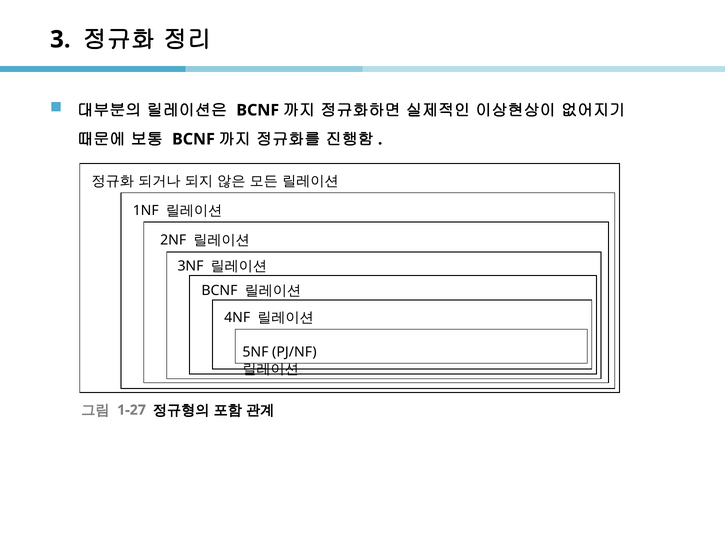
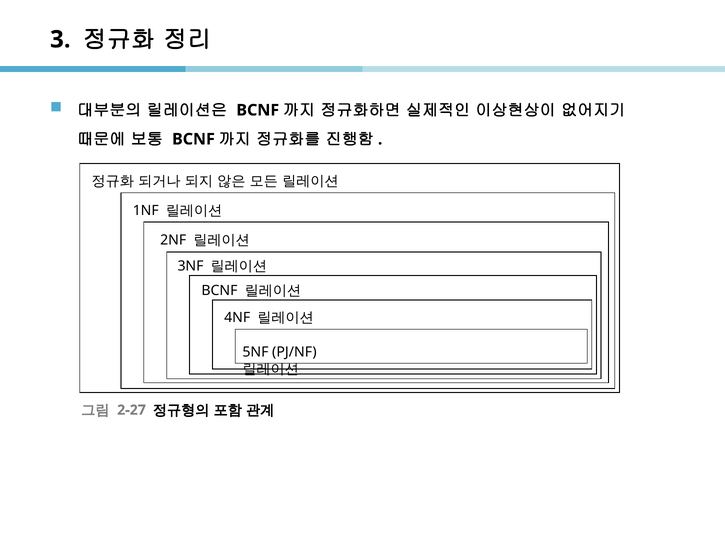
1-27: 1-27 -> 2-27
